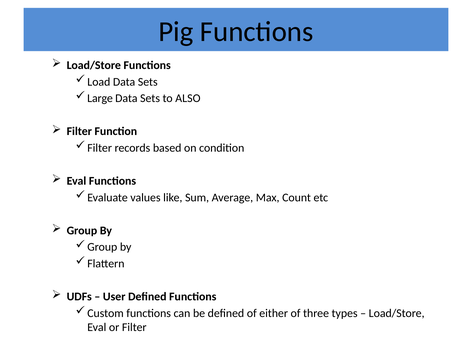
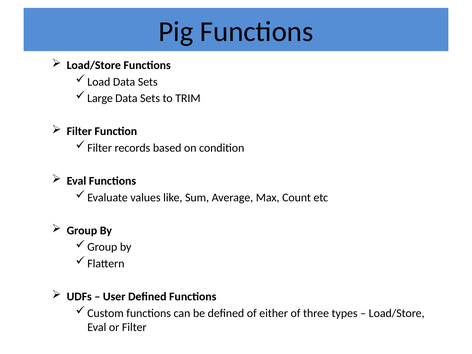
ALSO: ALSO -> TRIM
